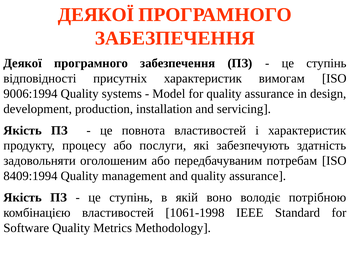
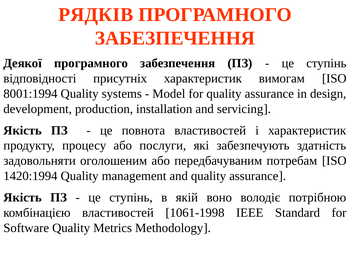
ДЕЯКОЇ at (96, 15): ДЕЯКОЇ -> РЯДКІВ
9006:1994: 9006:1994 -> 8001:1994
8409:1994: 8409:1994 -> 1420:1994
